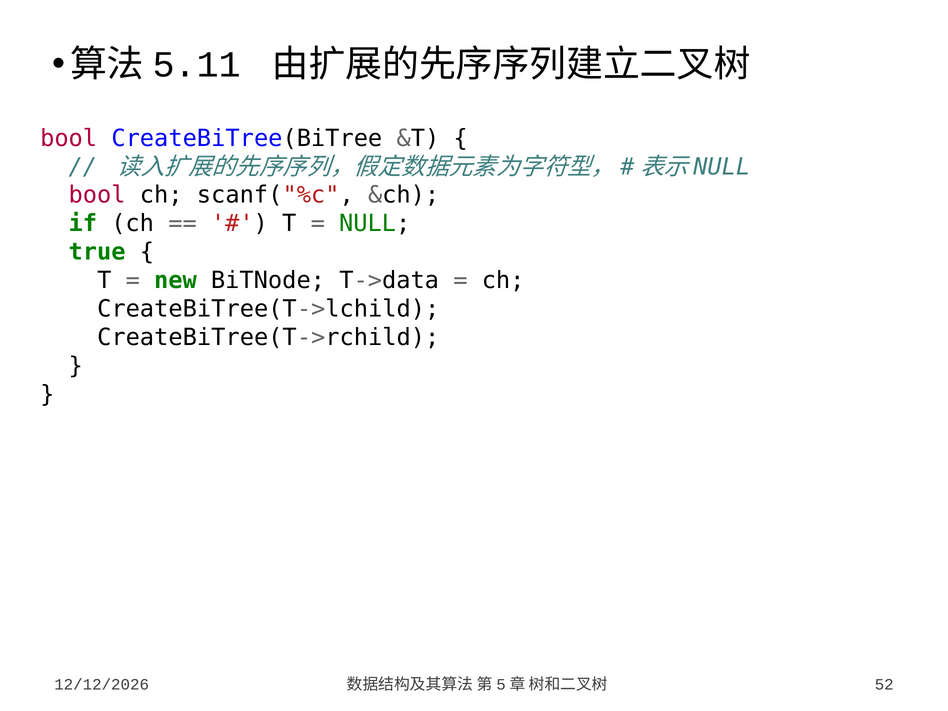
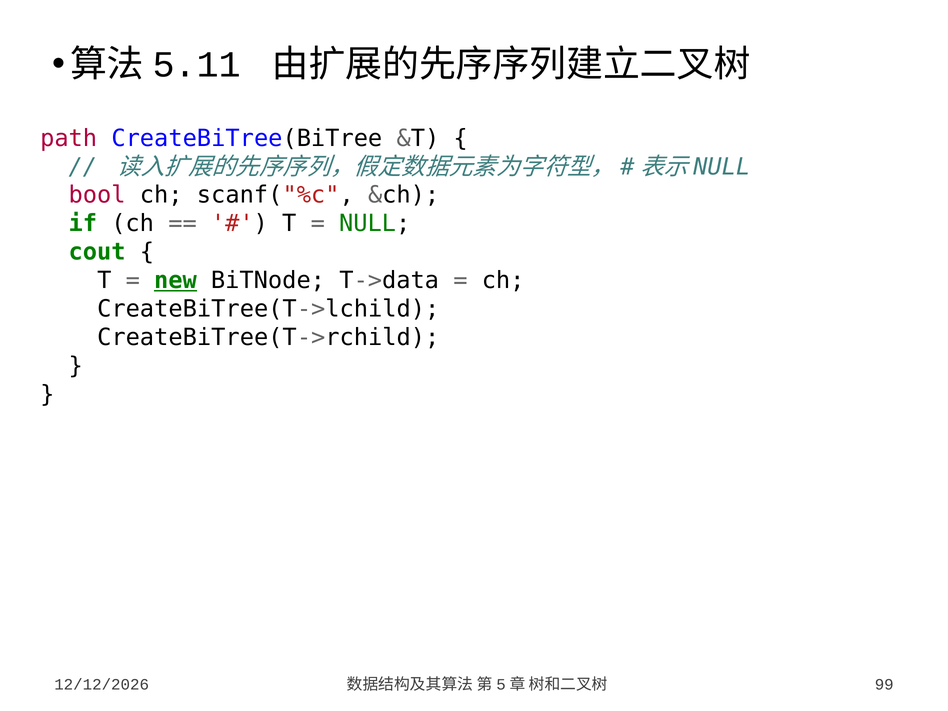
bool at (69, 138): bool -> path
true: true -> cout
new underline: none -> present
52: 52 -> 99
